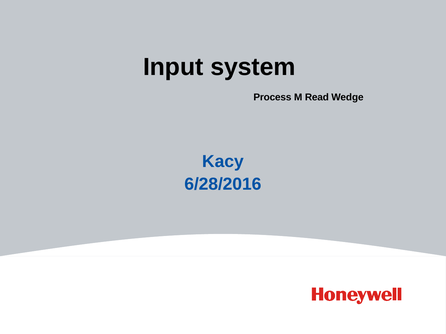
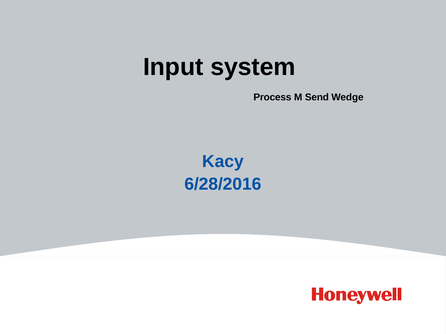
Read: Read -> Send
